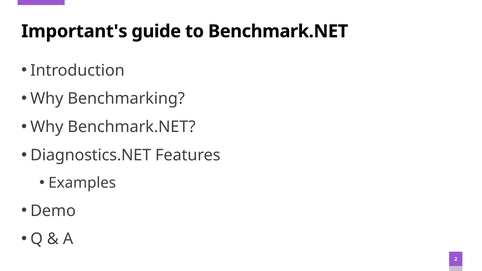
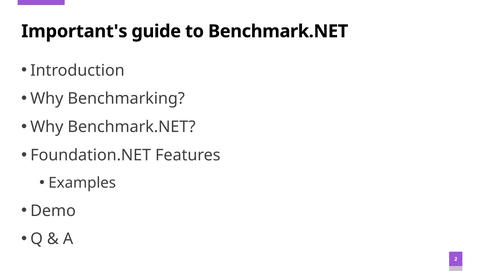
Diagnostics.NET: Diagnostics.NET -> Foundation.NET
